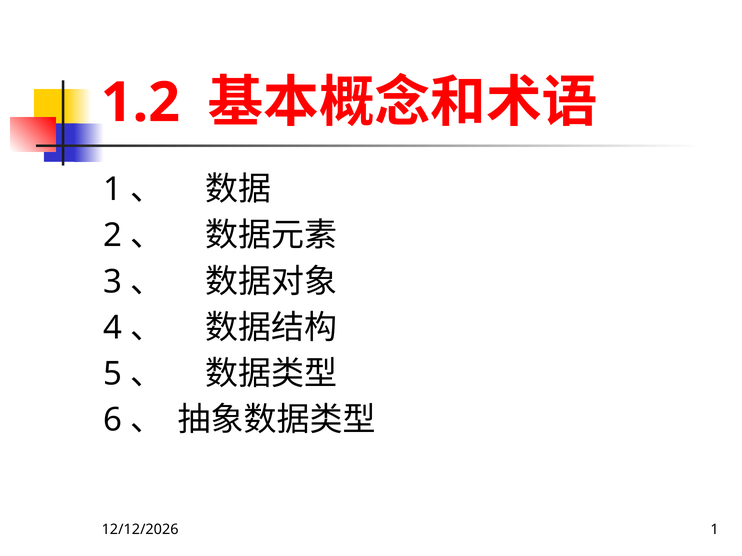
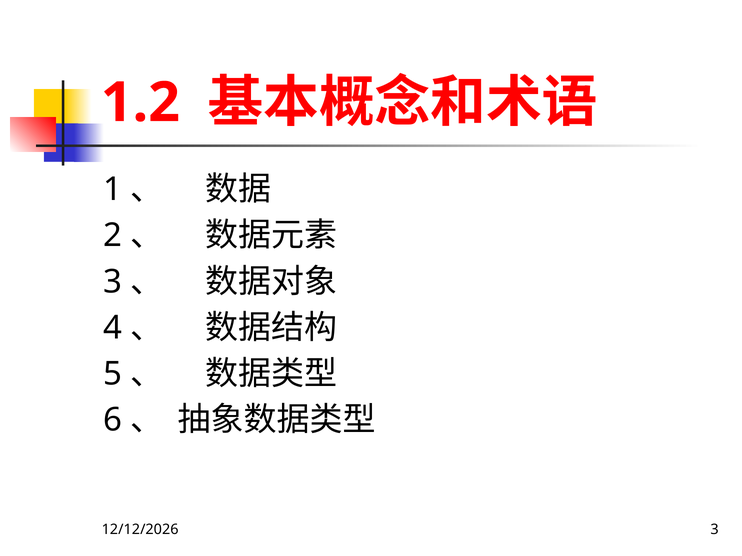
1 at (715, 530): 1 -> 3
